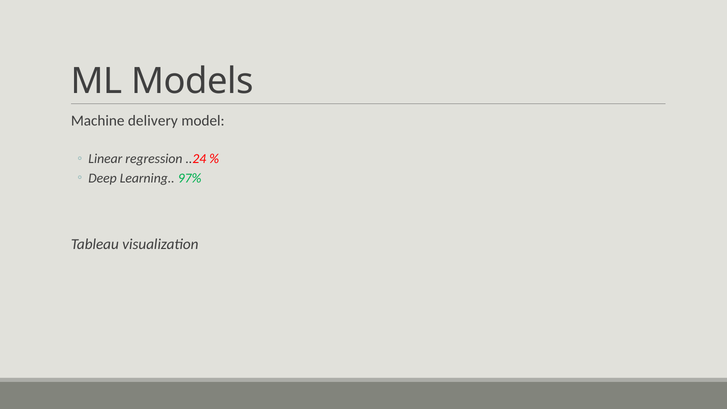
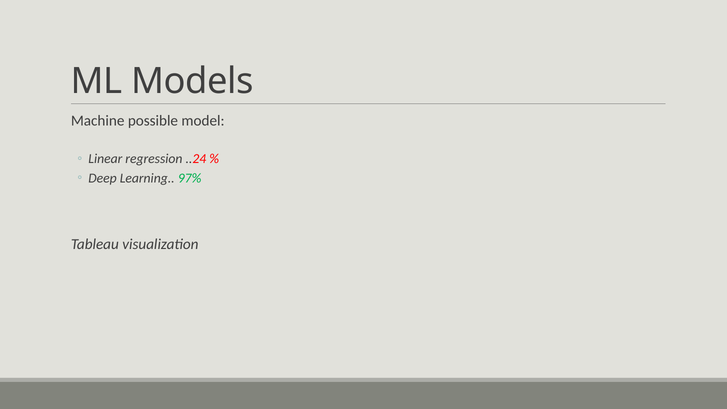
delivery: delivery -> possible
